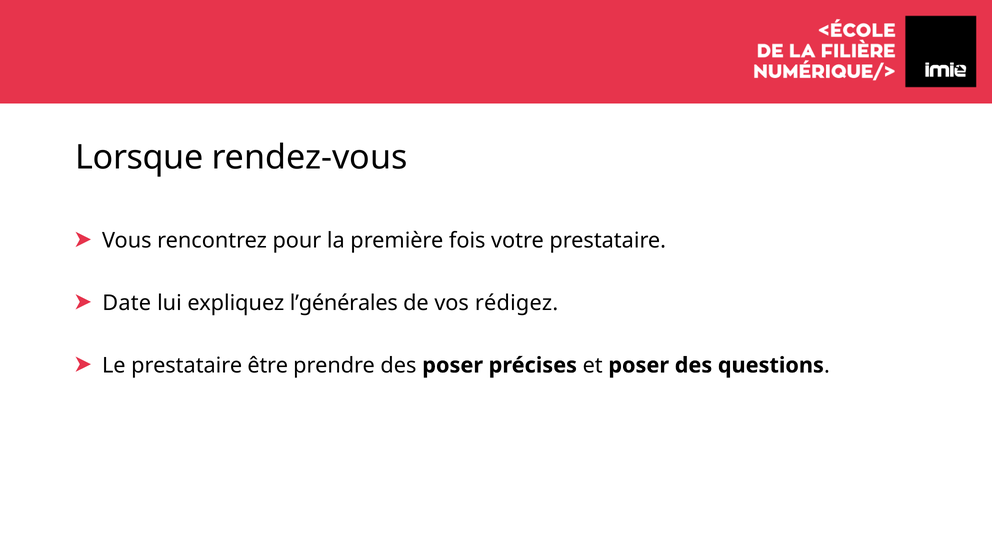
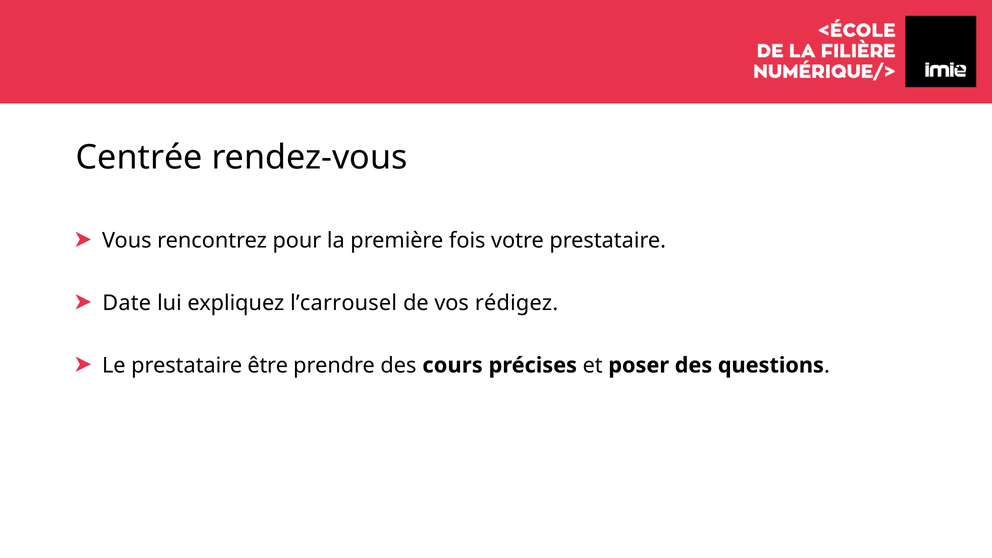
Lorsque: Lorsque -> Centrée
l’générales: l’générales -> l’carrousel
des poser: poser -> cours
